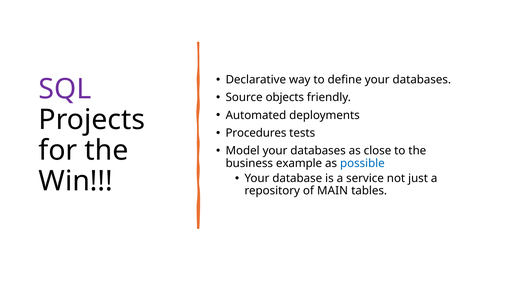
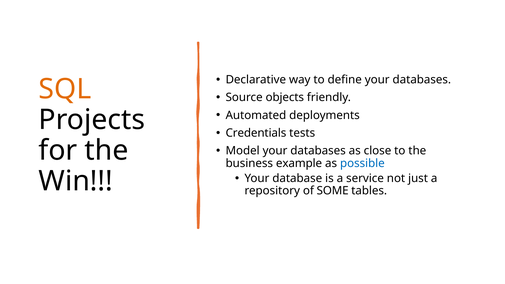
SQL colour: purple -> orange
Procedures: Procedures -> Credentials
MAIN: MAIN -> SOME
